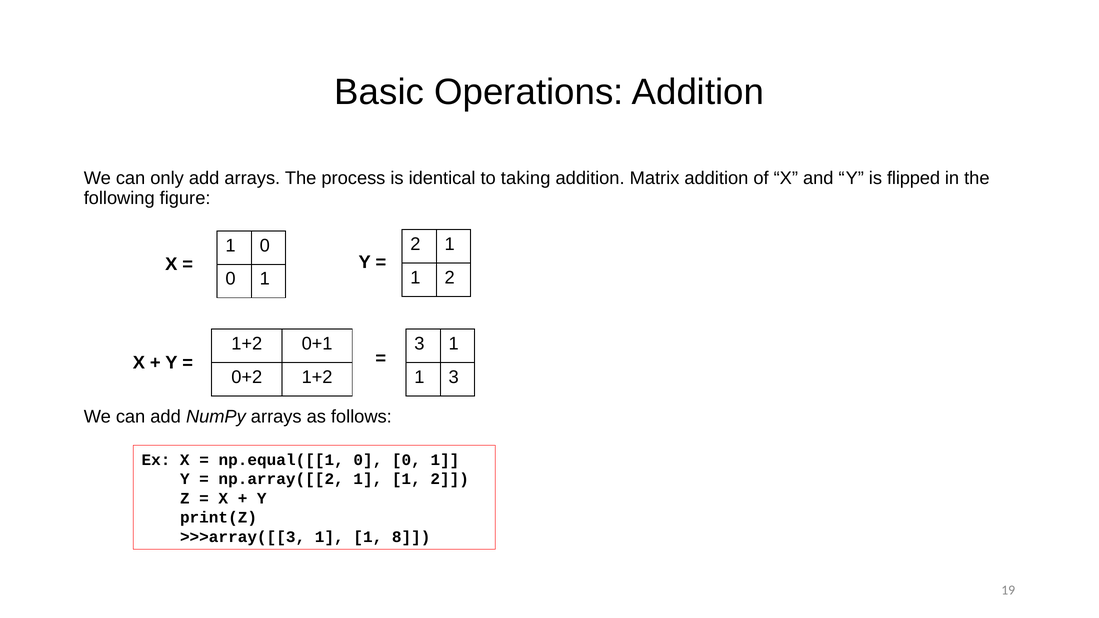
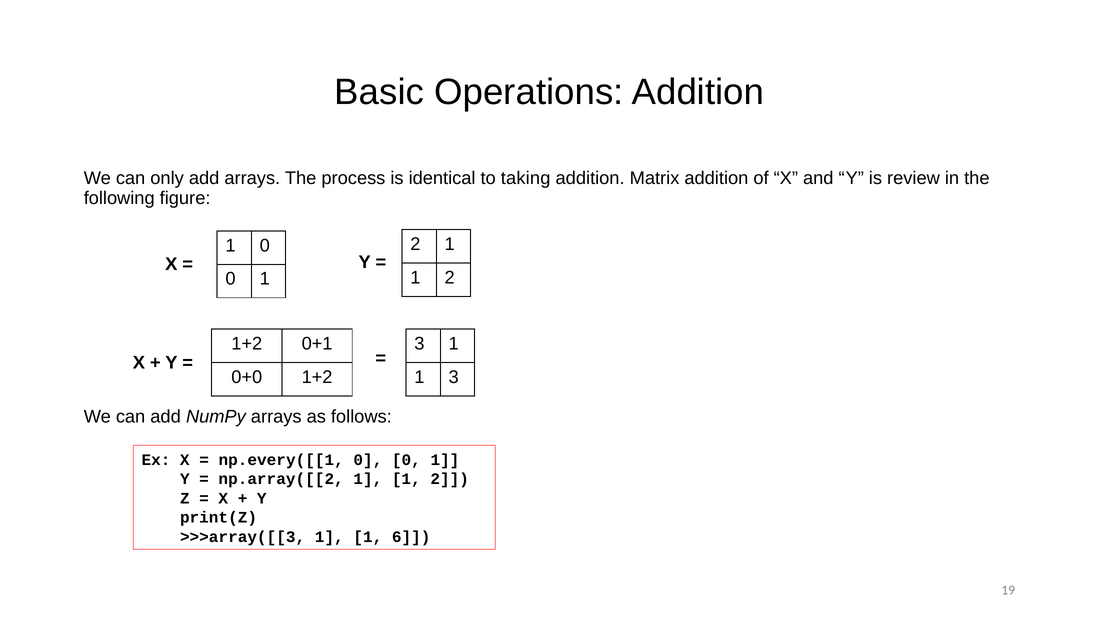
flipped: flipped -> review
0+2: 0+2 -> 0+0
np.equal([[1: np.equal([[1 -> np.every([[1
8: 8 -> 6
